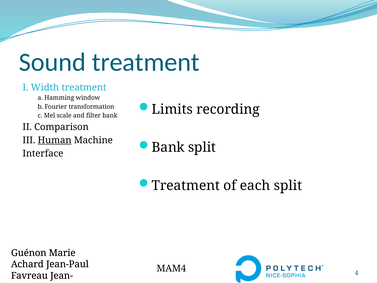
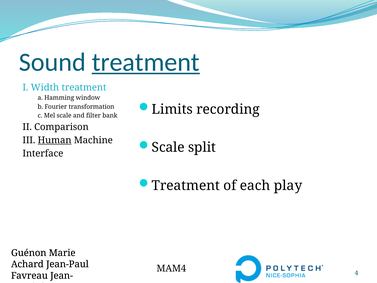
treatment at (146, 62) underline: none -> present
Bank at (168, 147): Bank -> Scale
each split: split -> play
